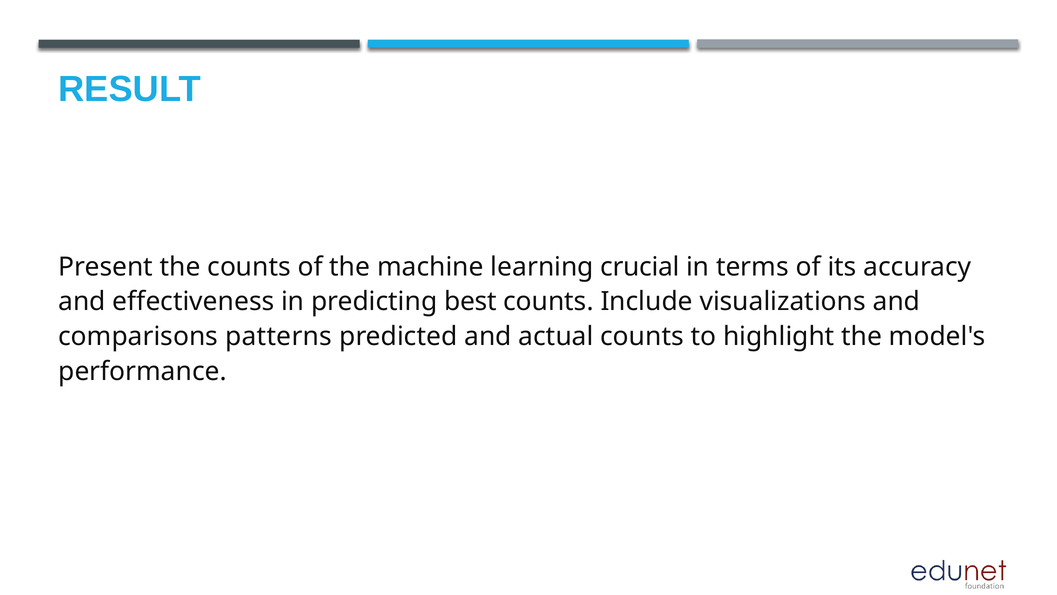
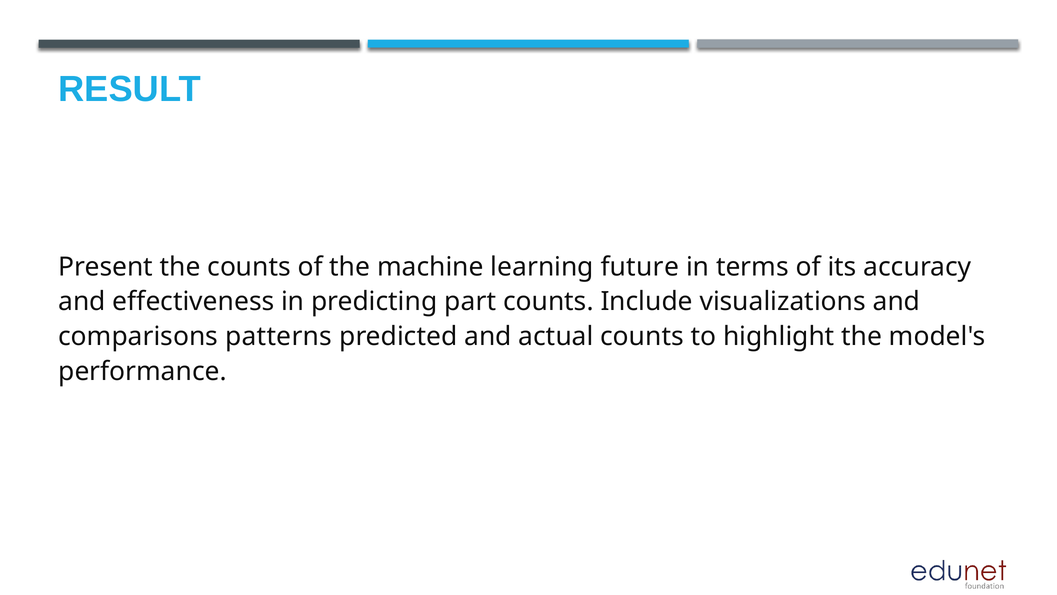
crucial: crucial -> future
best: best -> part
